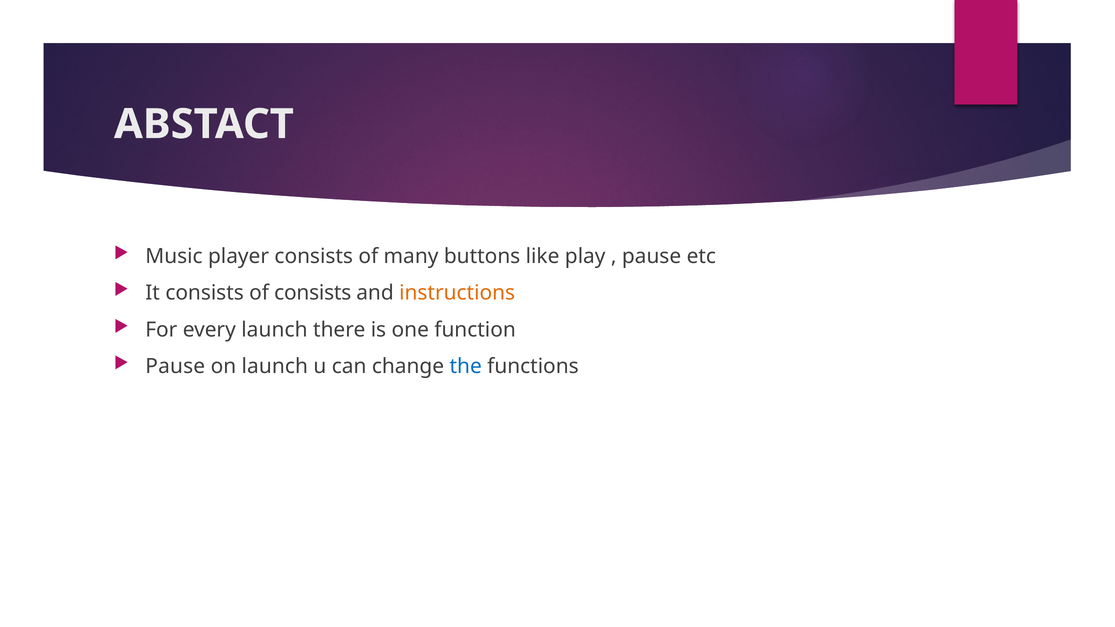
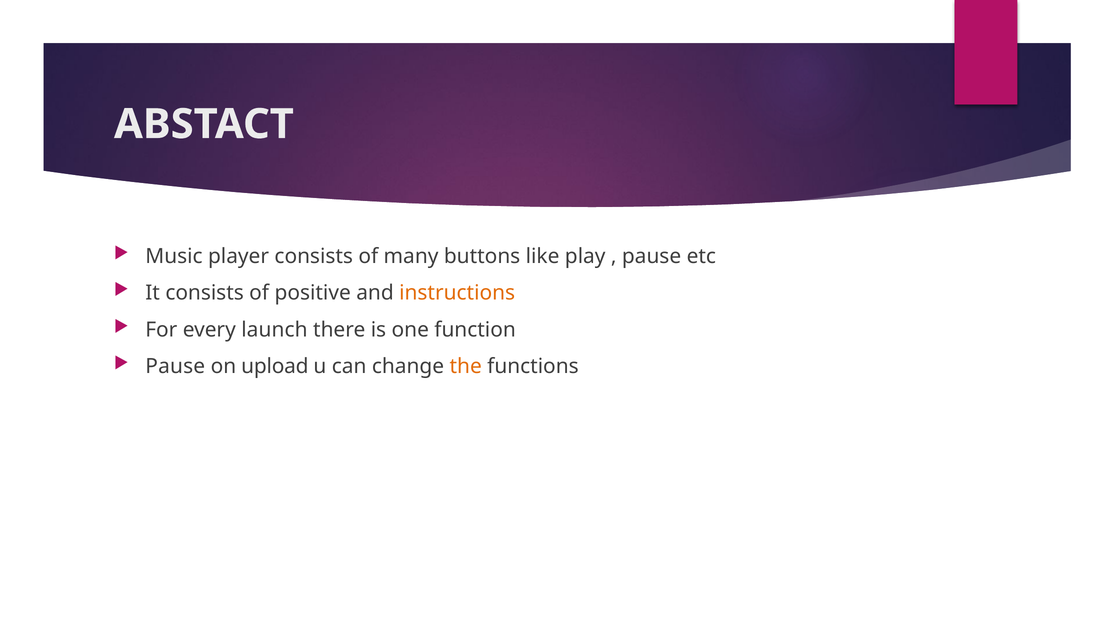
of consists: consists -> positive
on launch: launch -> upload
the colour: blue -> orange
